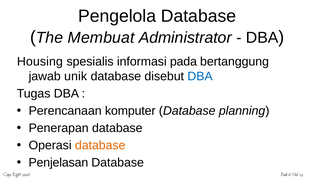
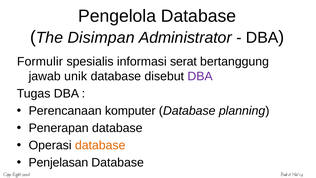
Membuat: Membuat -> Disimpan
Housing: Housing -> Formulir
pada: pada -> serat
DBA at (200, 76) colour: blue -> purple
